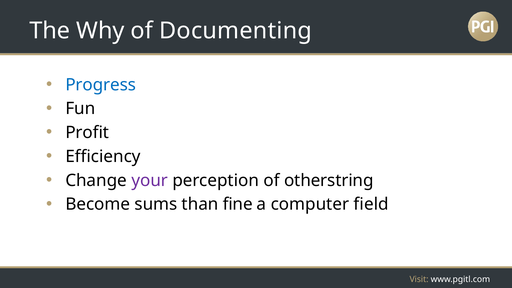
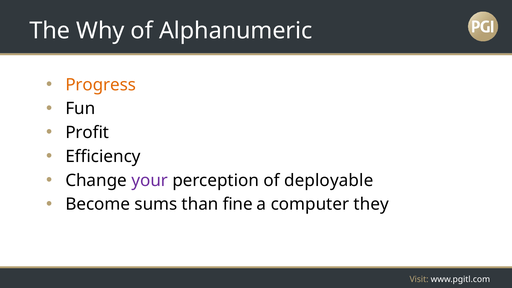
Documenting: Documenting -> Alphanumeric
Progress colour: blue -> orange
otherstring: otherstring -> deployable
field: field -> they
